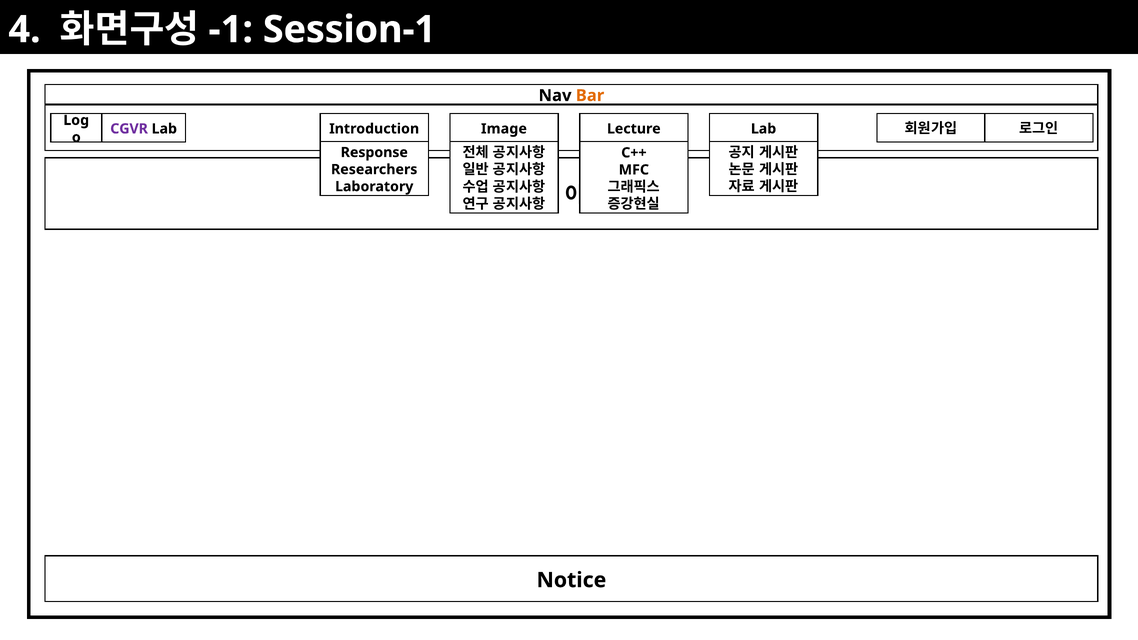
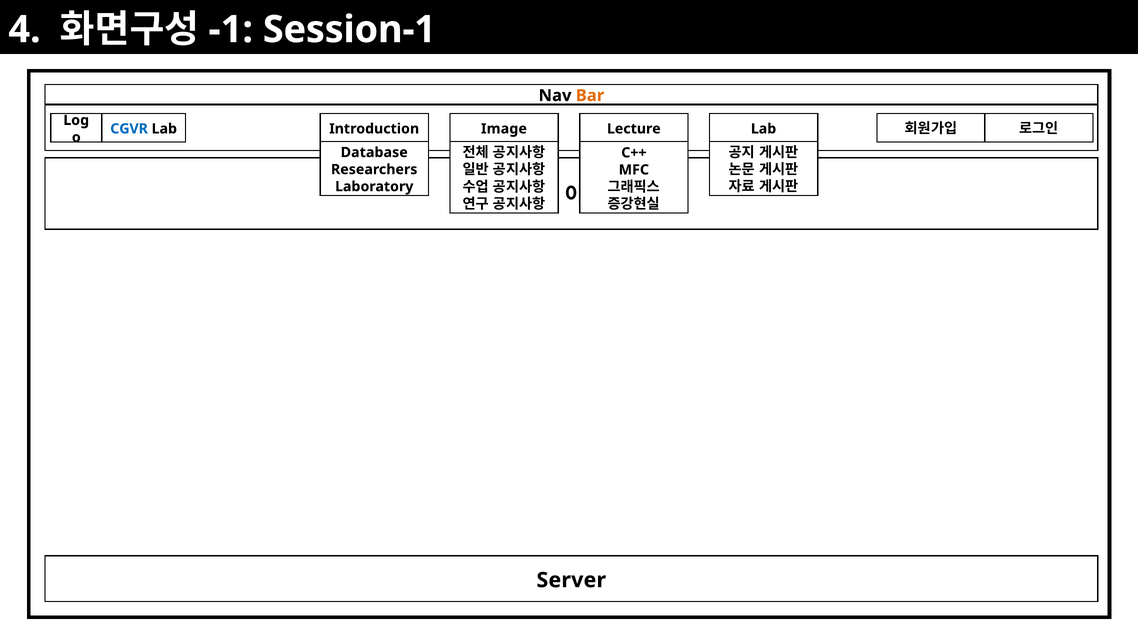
CGVR colour: purple -> blue
Response: Response -> Database
Notice: Notice -> Server
